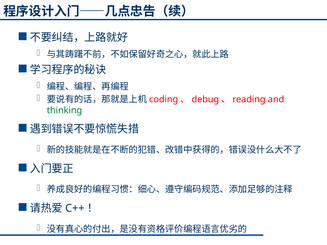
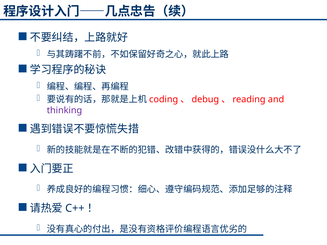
thinking colour: green -> purple
